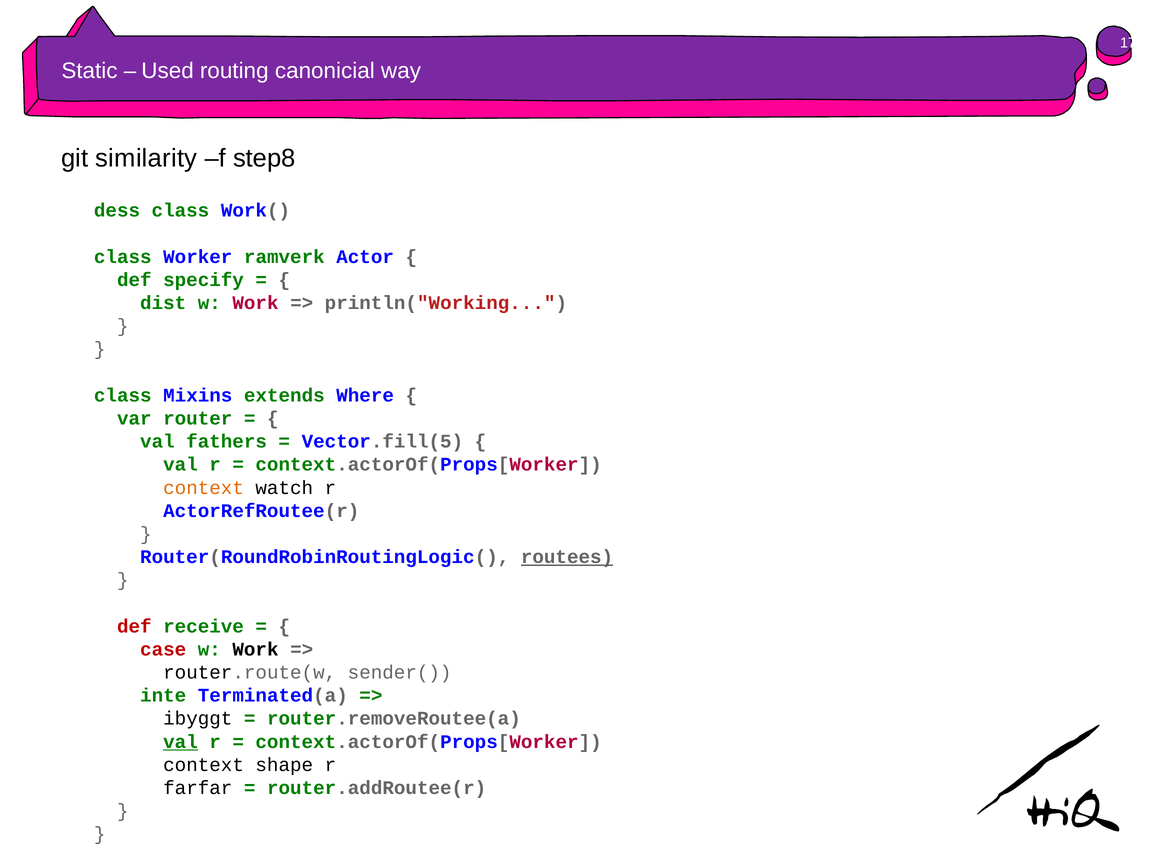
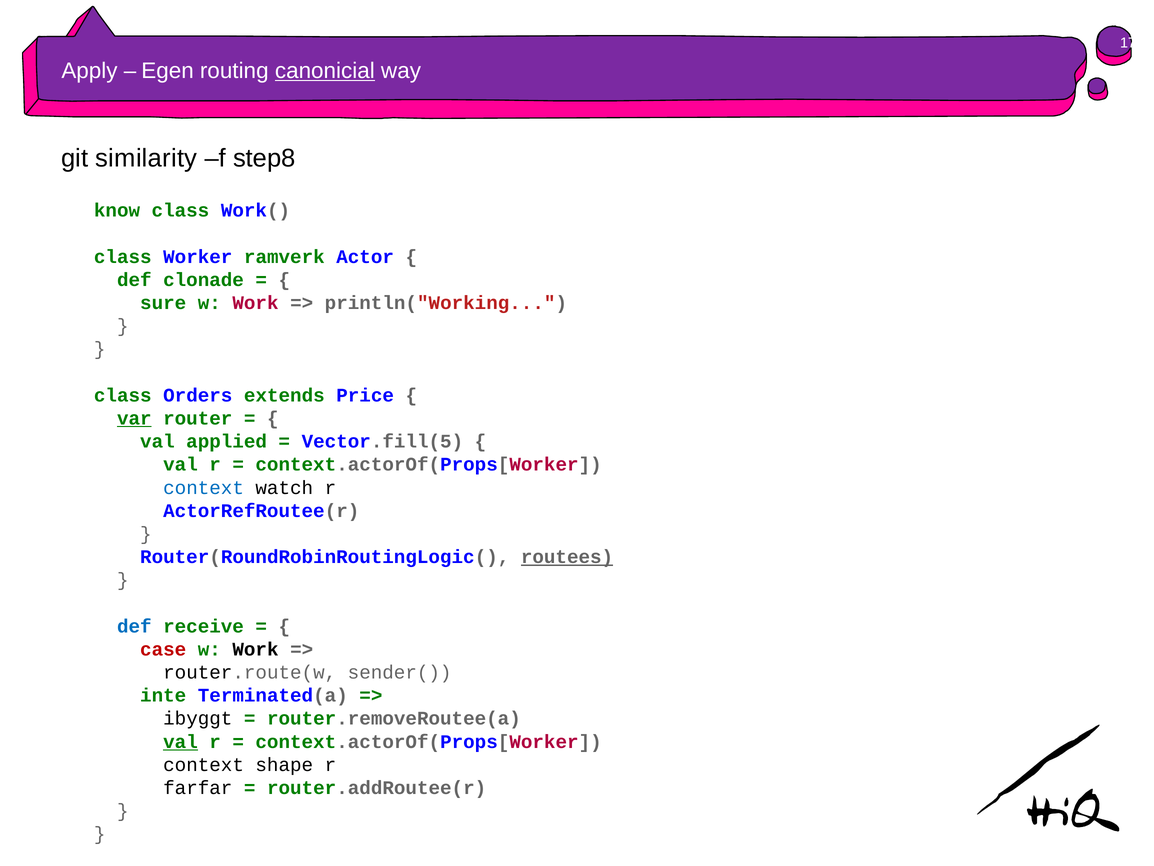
Static: Static -> Apply
Used: Used -> Egen
canonicial underline: none -> present
dess: dess -> know
specify: specify -> clonade
dist: dist -> sure
Mixins: Mixins -> Orders
Where: Where -> Price
var underline: none -> present
fathers: fathers -> applied
context at (204, 487) colour: orange -> blue
def at (134, 626) colour: red -> blue
